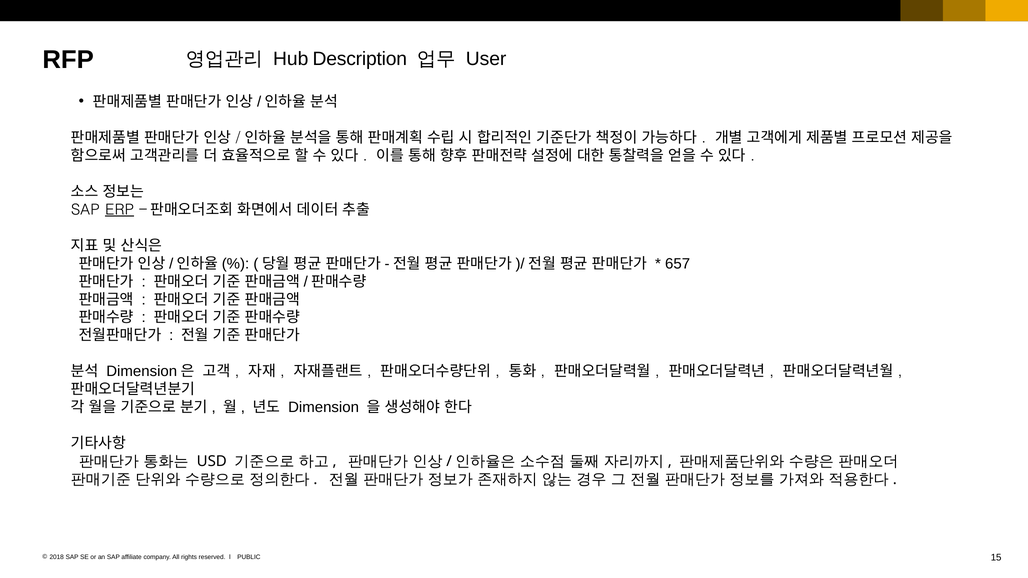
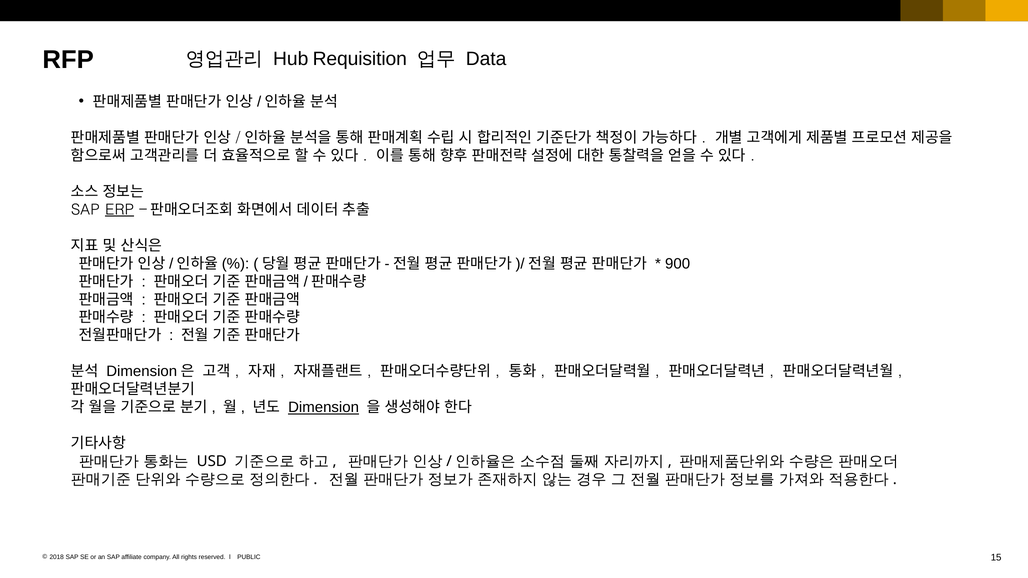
Description: Description -> Requisition
User: User -> Data
657: 657 -> 900
Dimension underline: none -> present
